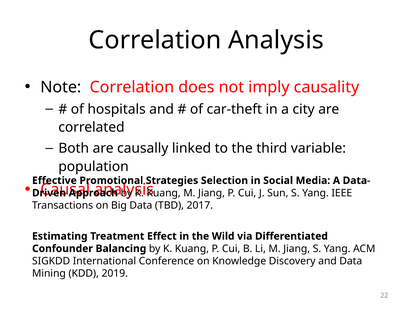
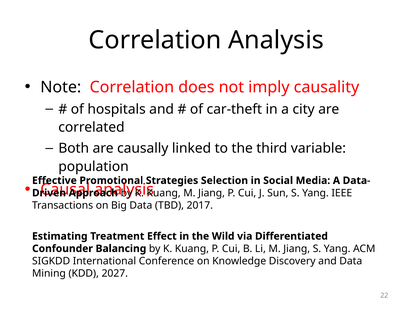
2019: 2019 -> 2027
